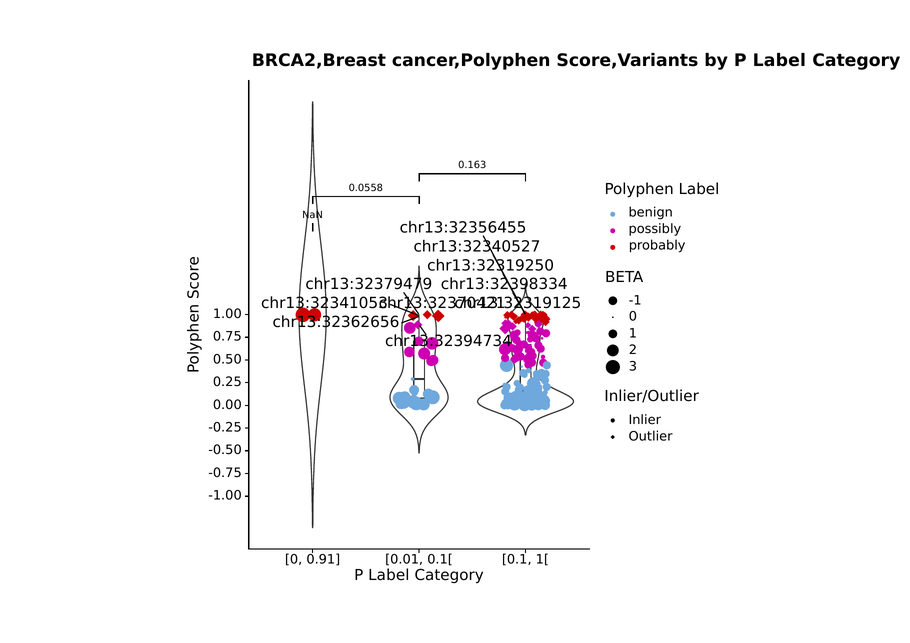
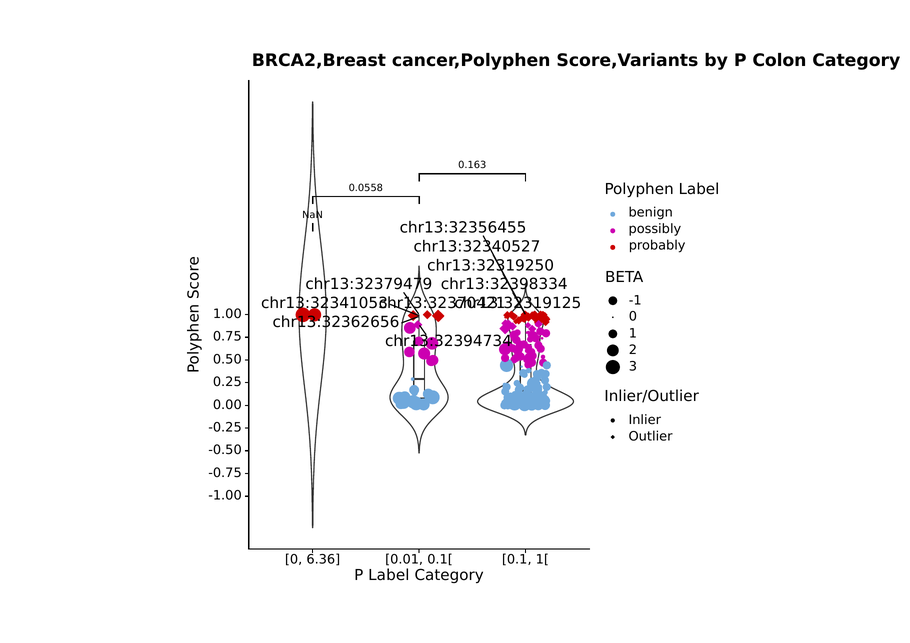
by P Label: Label -> Colon
0.91: 0.91 -> 6.36
